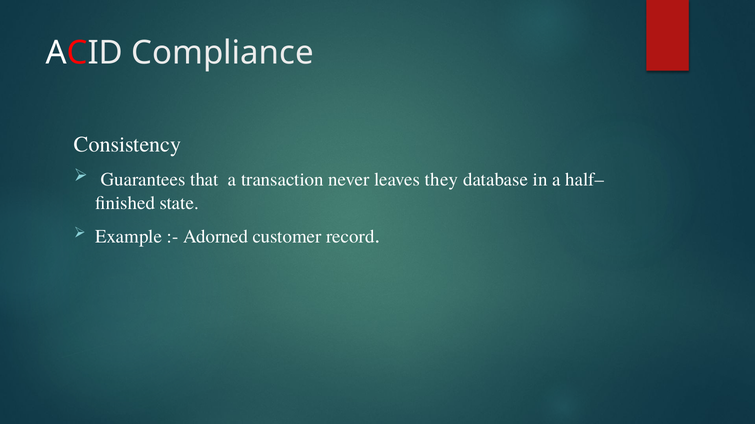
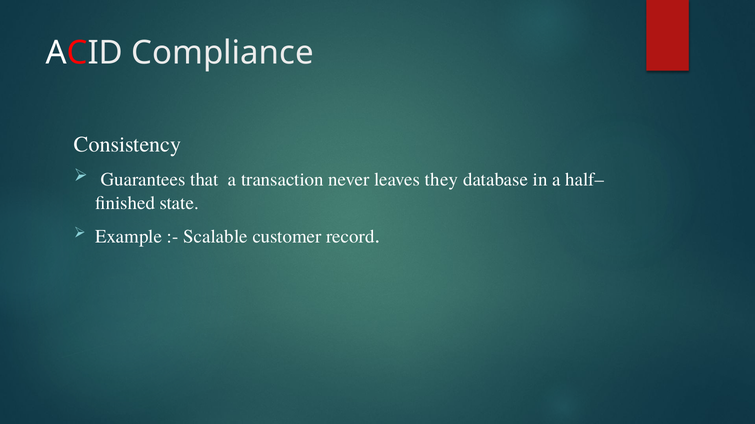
Adorned: Adorned -> Scalable
